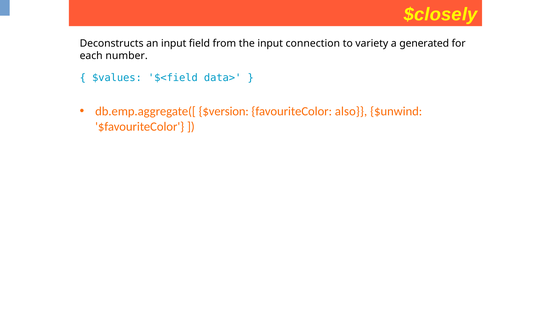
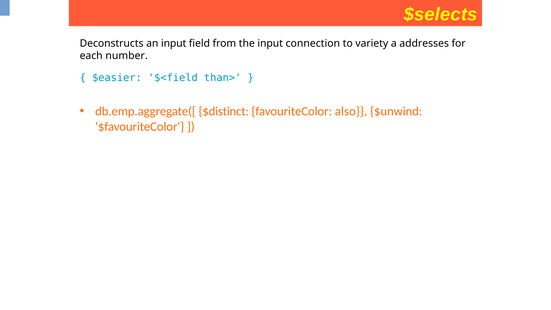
$closely: $closely -> $selects
generated: generated -> addresses
$values: $values -> $easier
data>: data> -> than>
$version: $version -> $distinct
